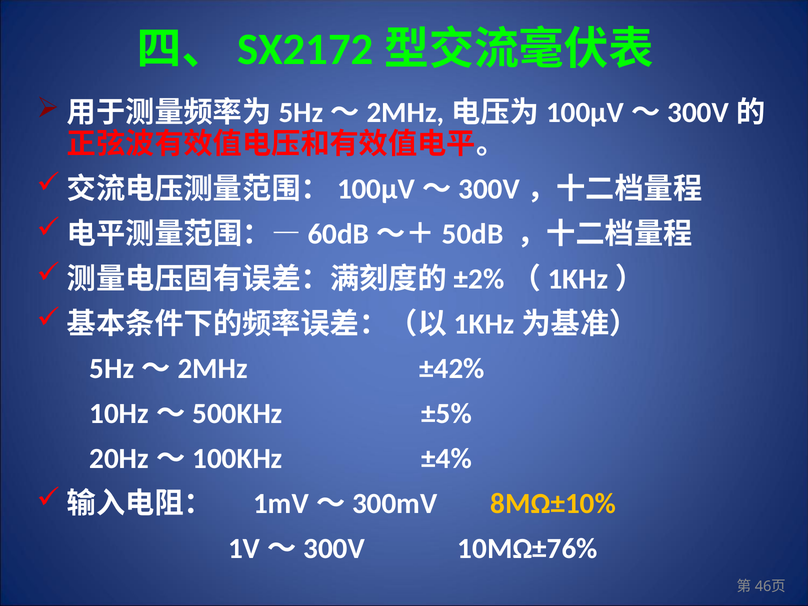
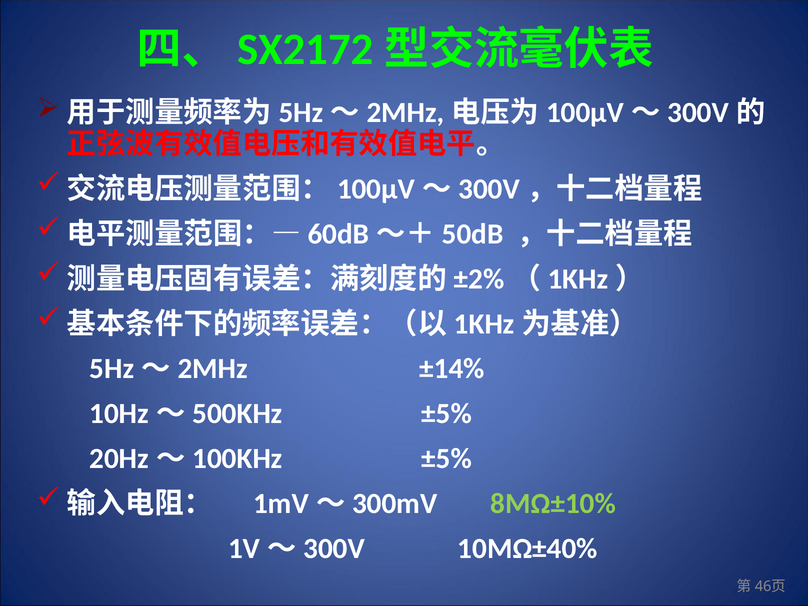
±42%: ±42% -> ±14%
20Hz～100KHz ±4%: ±4% -> ±5%
8MΩ±10% colour: yellow -> light green
10MΩ±76%: 10MΩ±76% -> 10MΩ±40%
